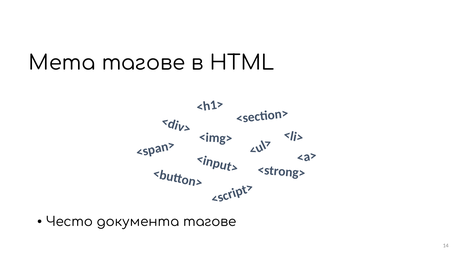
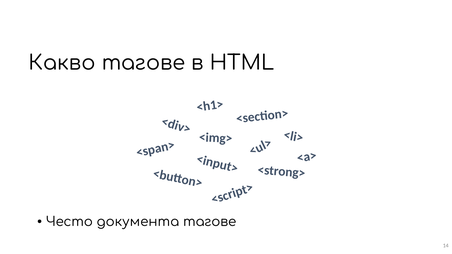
Мета: Мета -> Какво
